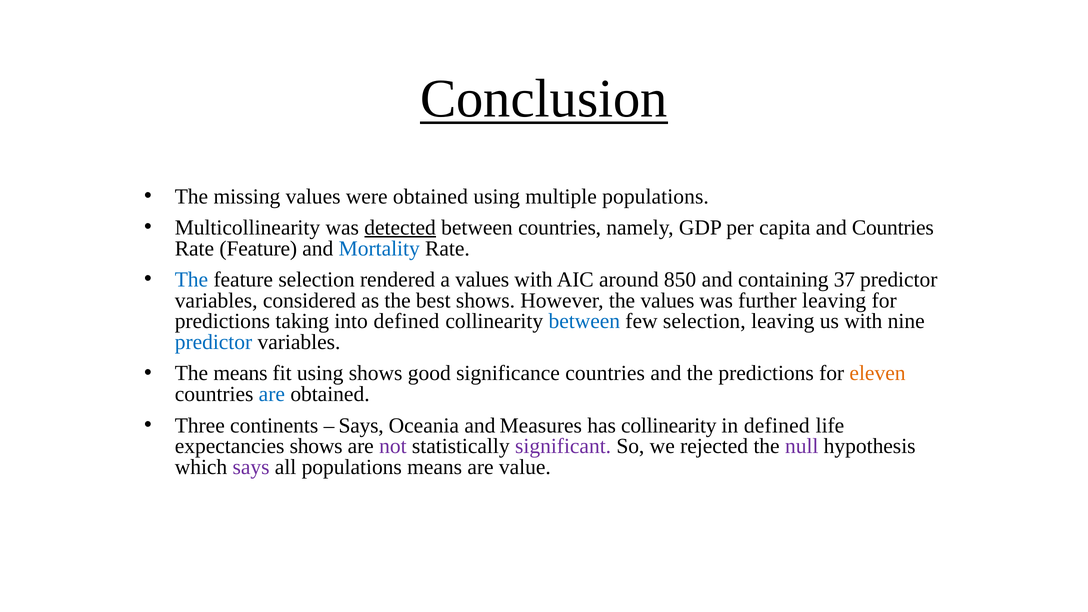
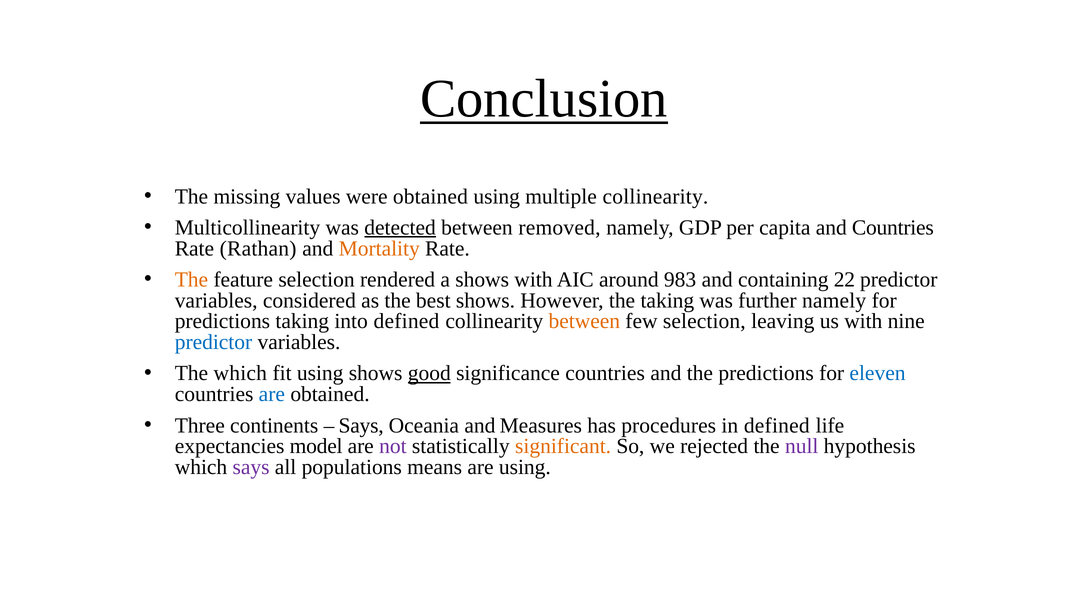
multiple populations: populations -> collinearity
between countries: countries -> removed
Rate Feature: Feature -> Rathan
Mortality colour: blue -> orange
The at (191, 280) colour: blue -> orange
a values: values -> shows
850: 850 -> 983
37: 37 -> 22
the values: values -> taking
further leaving: leaving -> namely
between at (584, 321) colour: blue -> orange
The means: means -> which
good underline: none -> present
eleven colour: orange -> blue
has collinearity: collinearity -> procedures
expectancies shows: shows -> model
significant colour: purple -> orange
are value: value -> using
